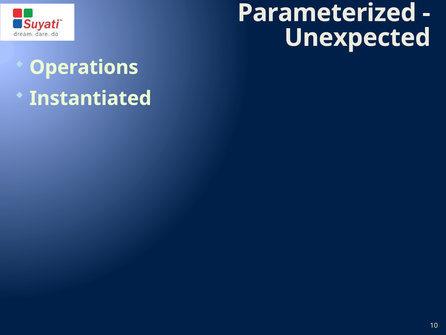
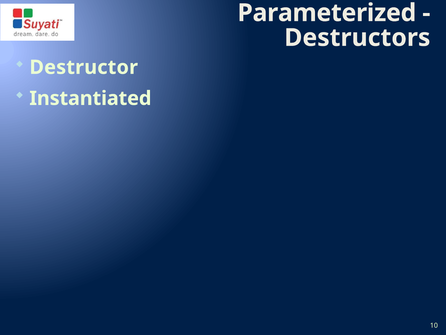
Unexpected: Unexpected -> Destructors
Operations: Operations -> Destructor
